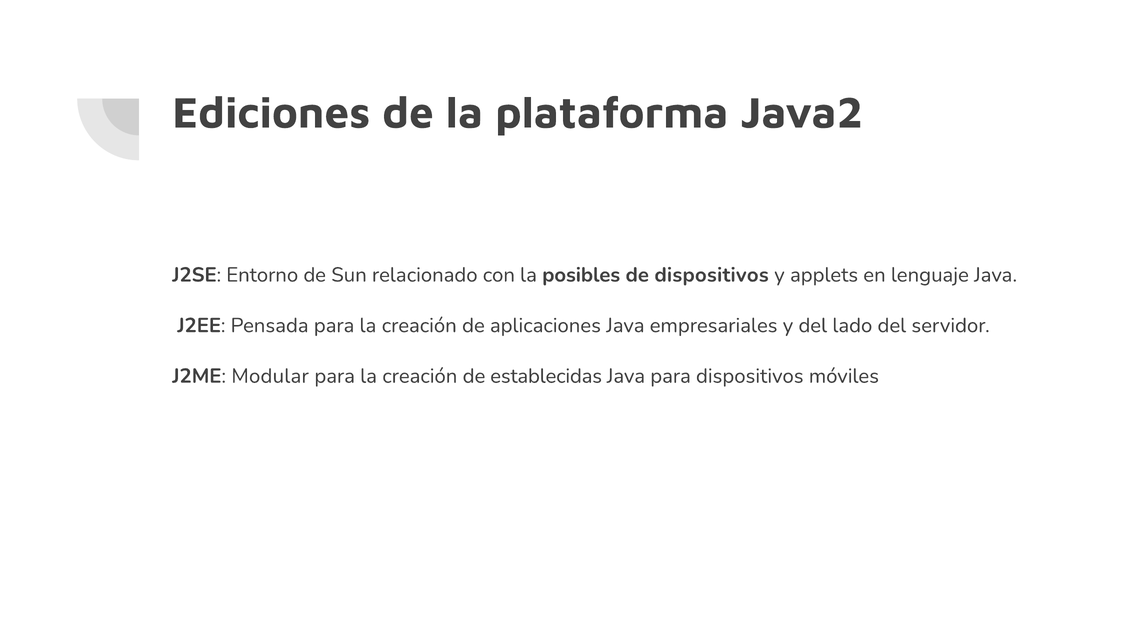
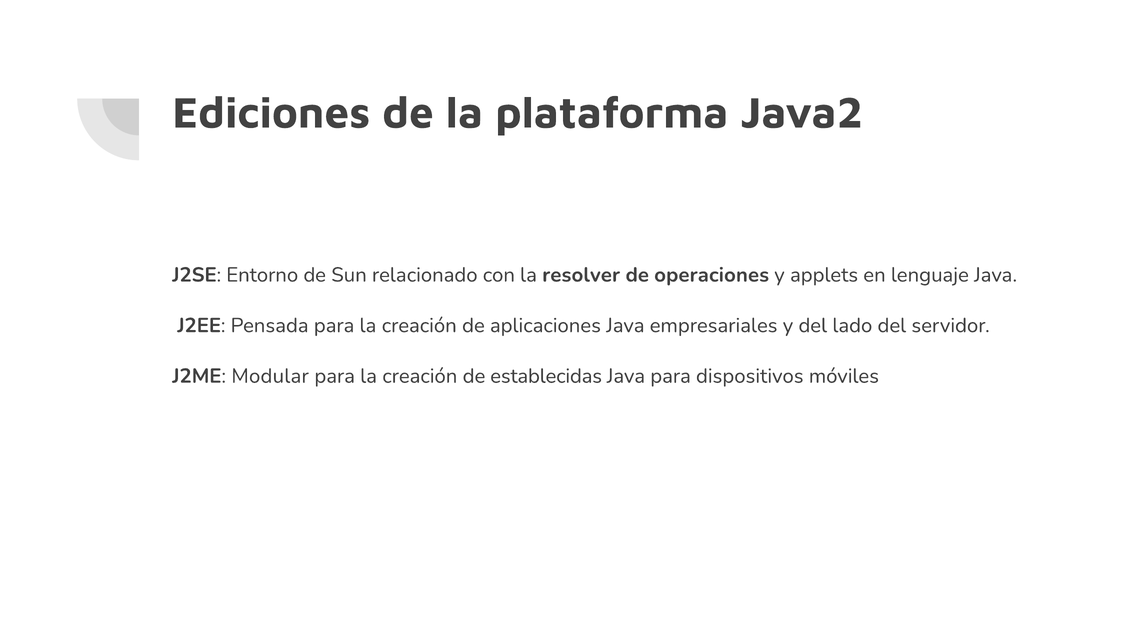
posibles: posibles -> resolver
de dispositivos: dispositivos -> operaciones
